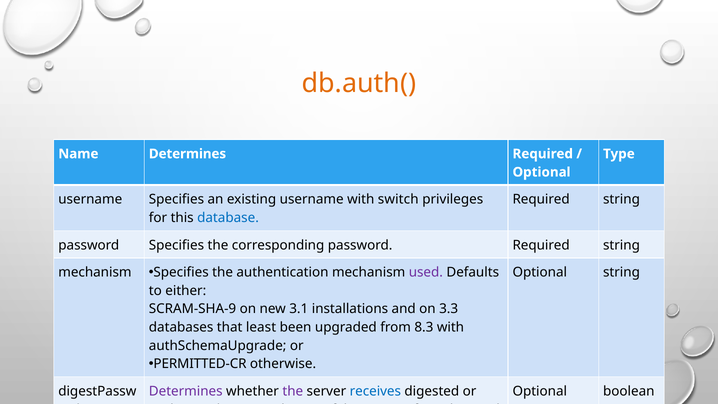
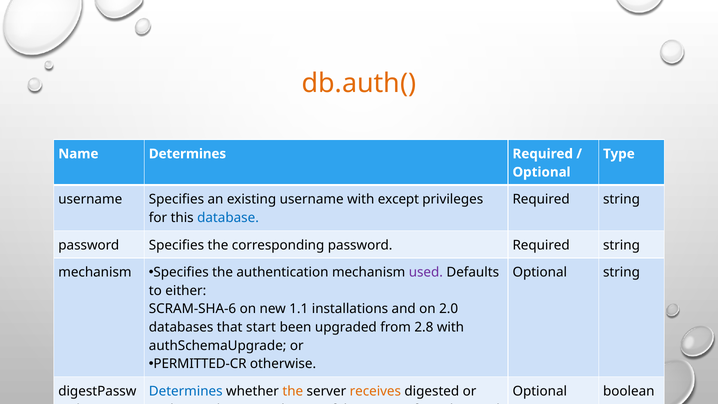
switch: switch -> except
SCRAM-SHA-9: SCRAM-SHA-9 -> SCRAM-SHA-6
3.1: 3.1 -> 1.1
3.3: 3.3 -> 2.0
least: least -> start
8.3: 8.3 -> 2.8
Determines at (186, 391) colour: purple -> blue
the at (293, 391) colour: purple -> orange
receives colour: blue -> orange
